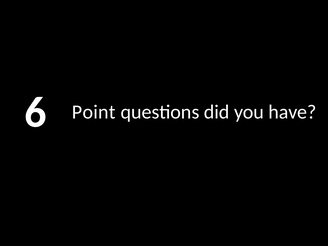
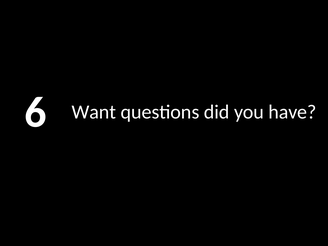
Point: Point -> Want
